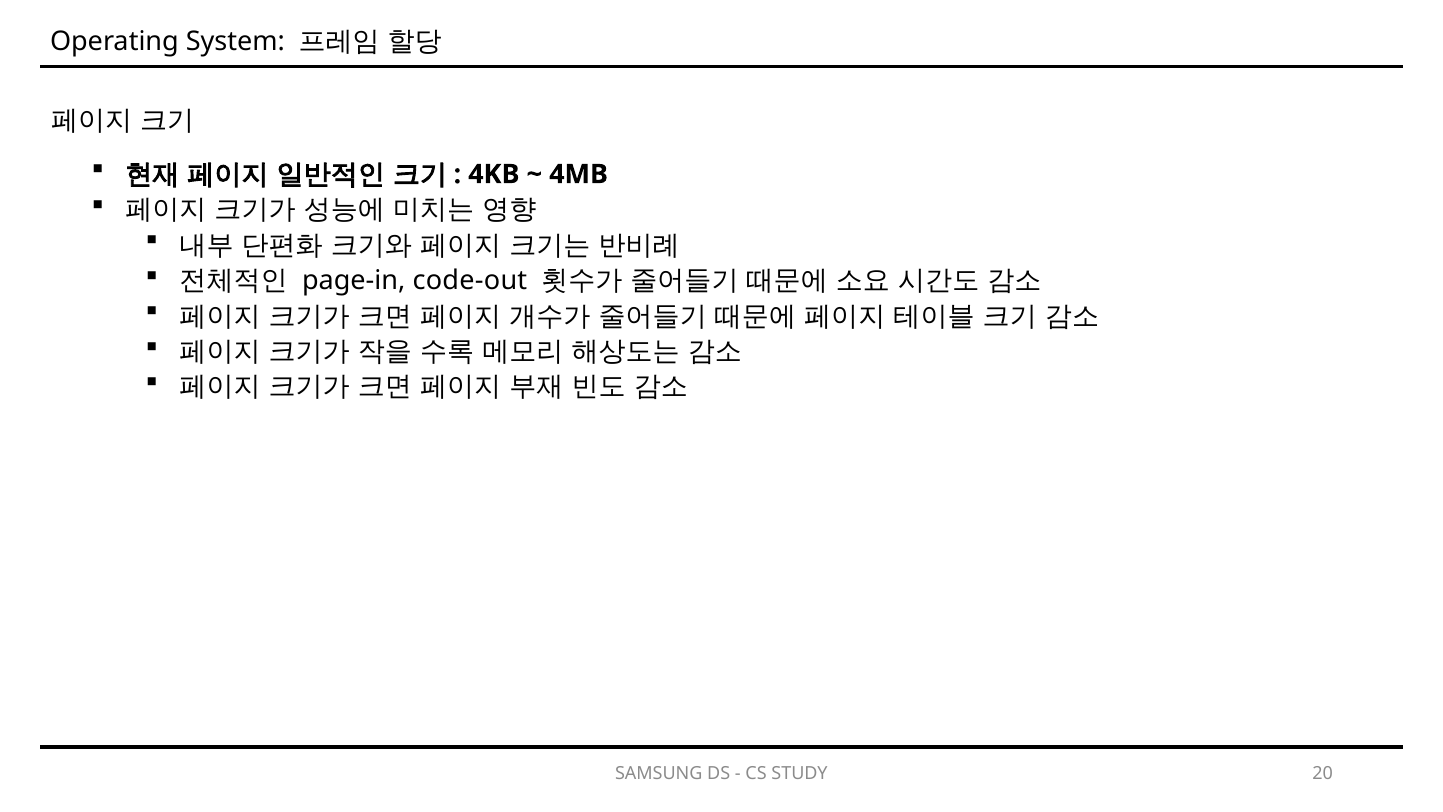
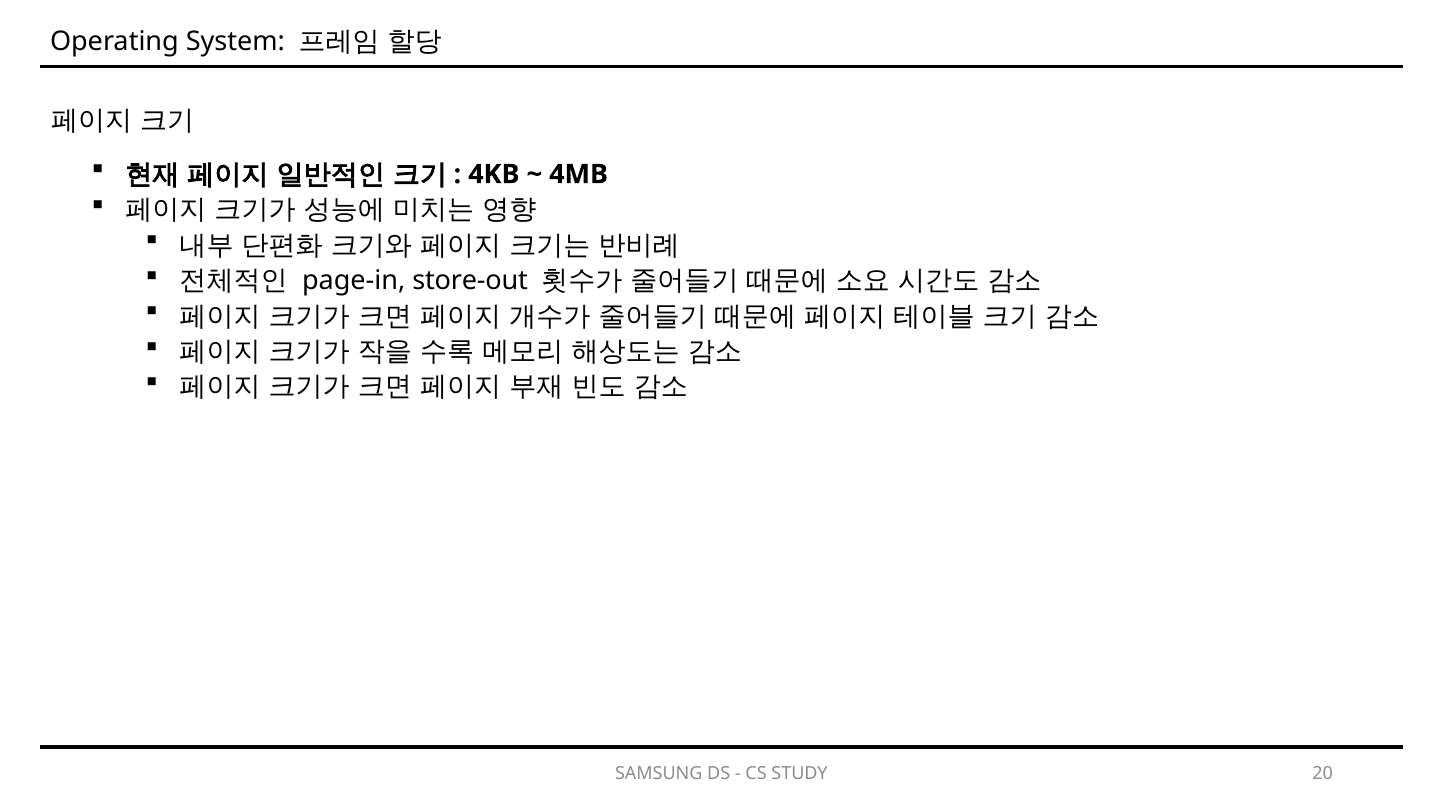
code-out: code-out -> store-out
